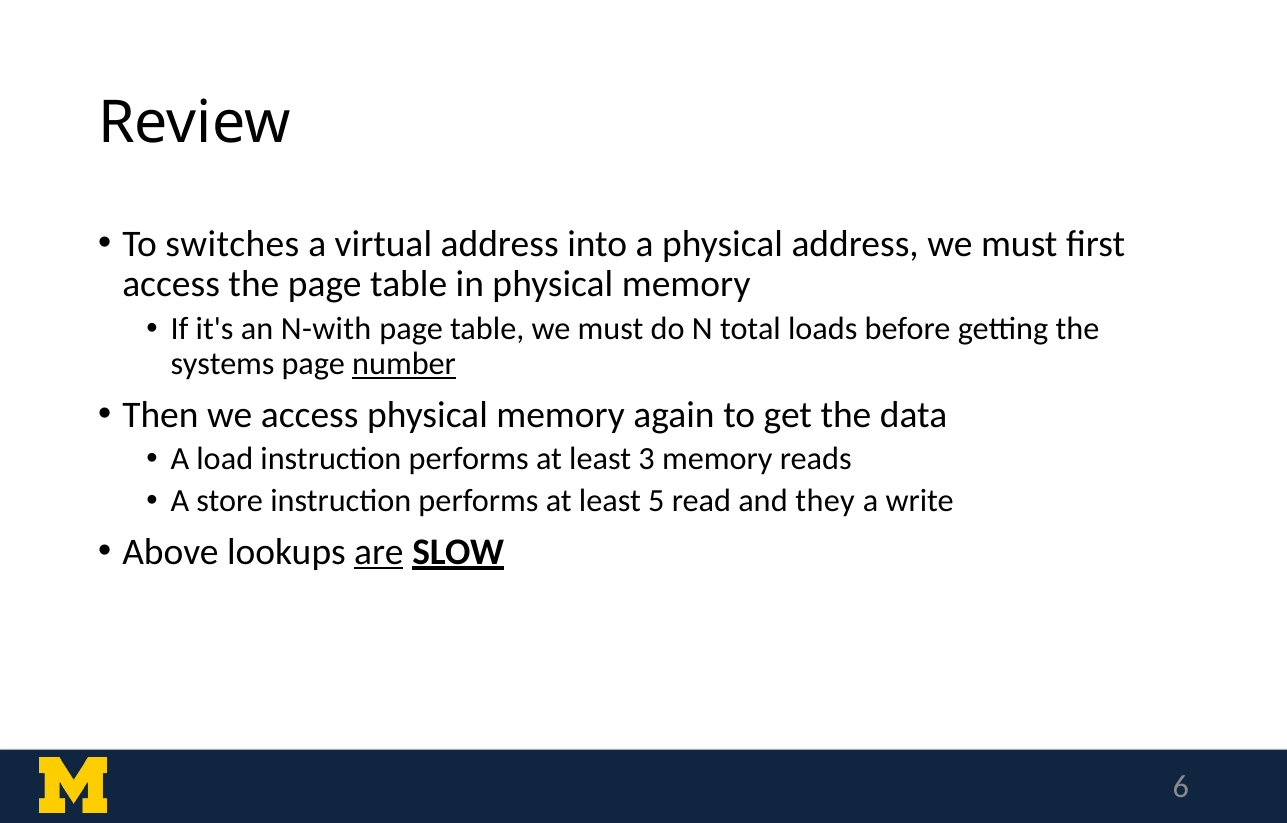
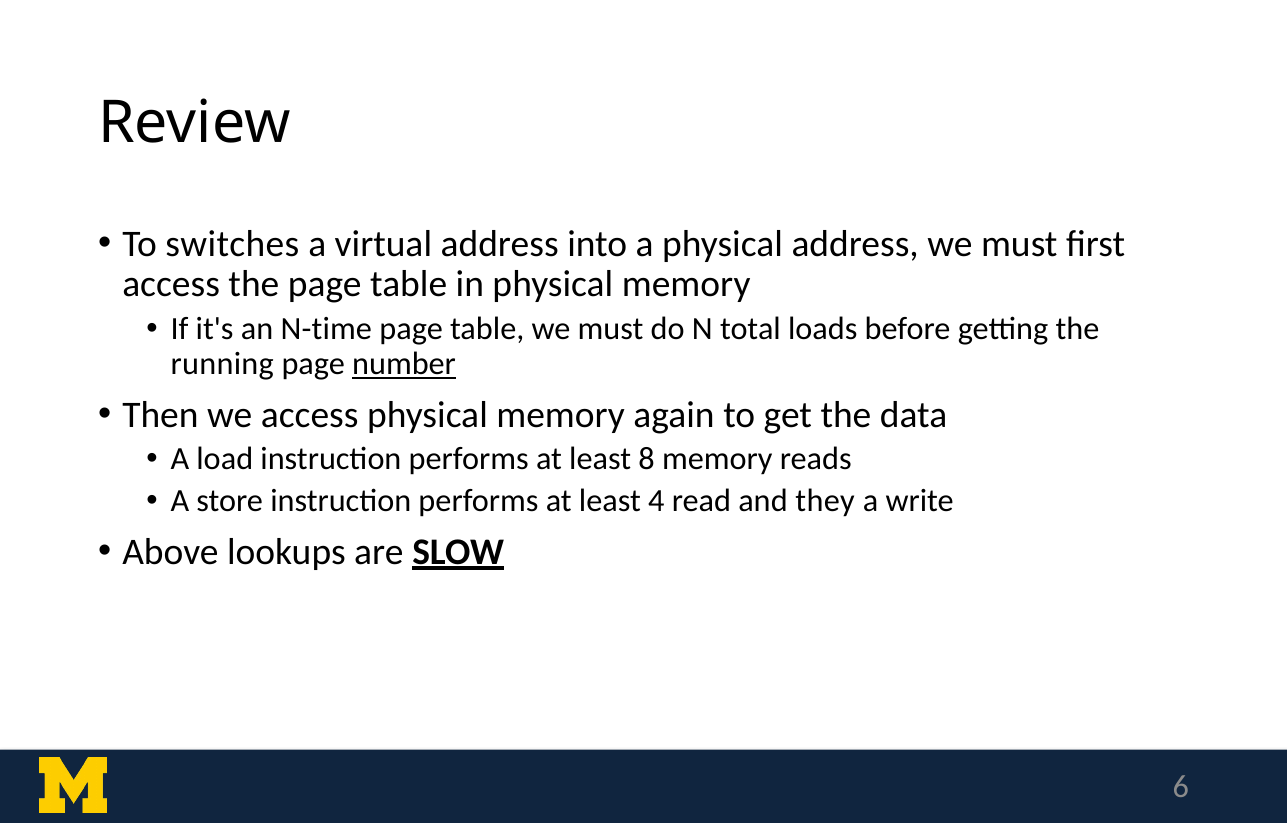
N-with: N-with -> N-time
systems: systems -> running
3: 3 -> 8
5: 5 -> 4
are underline: present -> none
